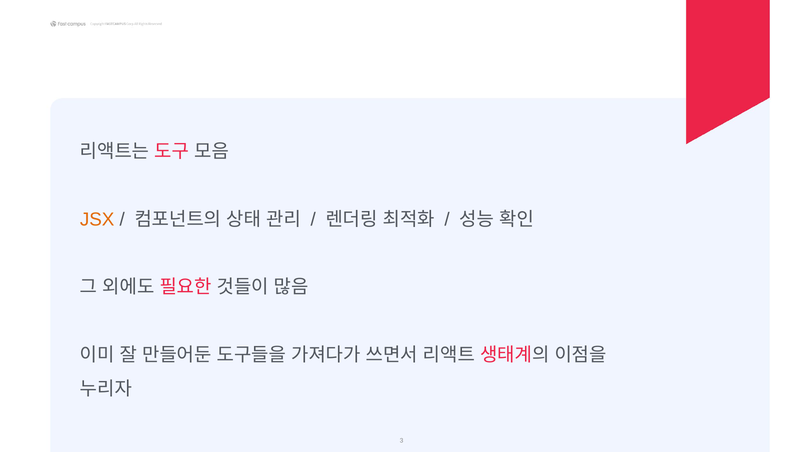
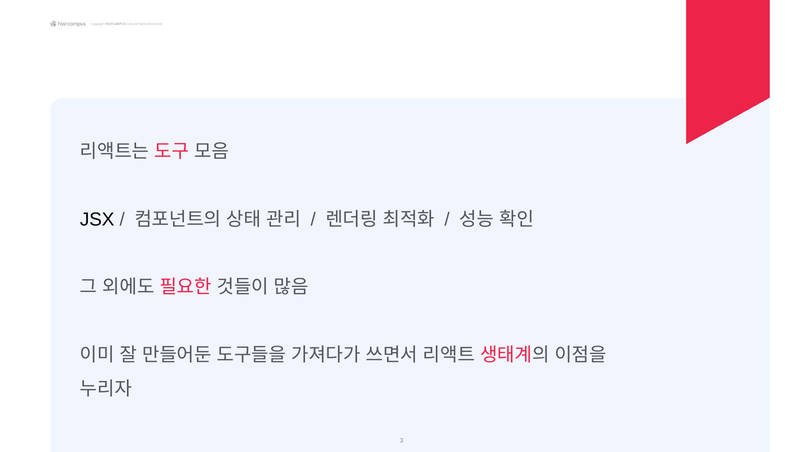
JSX colour: orange -> black
